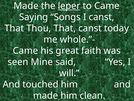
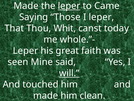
Songs: Songs -> Those
I canst: canst -> leper
Thou That: That -> Whit
Came at (25, 51): Came -> Leper
will underline: none -> present
